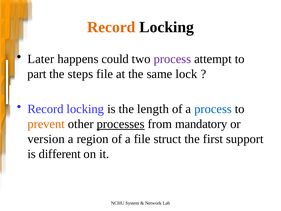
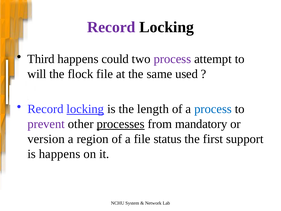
Record at (111, 27) colour: orange -> purple
Later: Later -> Third
part: part -> will
steps: steps -> flock
lock: lock -> used
locking at (85, 109) underline: none -> present
prevent colour: orange -> purple
struct: struct -> status
is different: different -> happens
